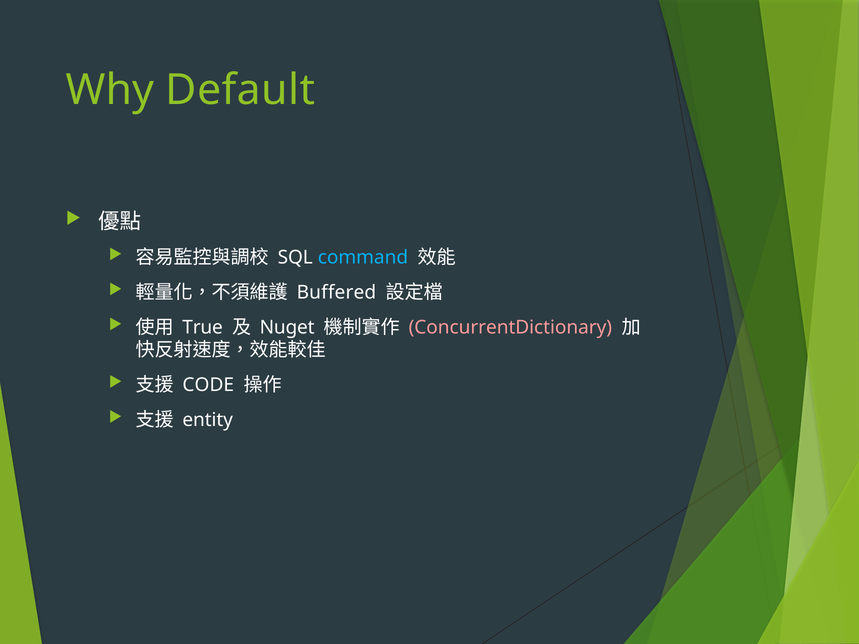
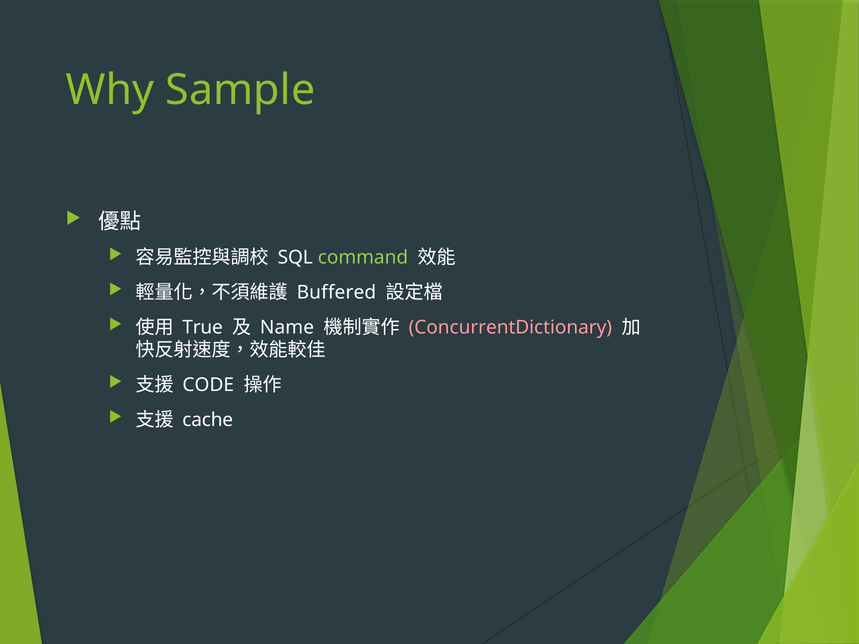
Default: Default -> Sample
command colour: light blue -> light green
Nuget: Nuget -> Name
entity: entity -> cache
